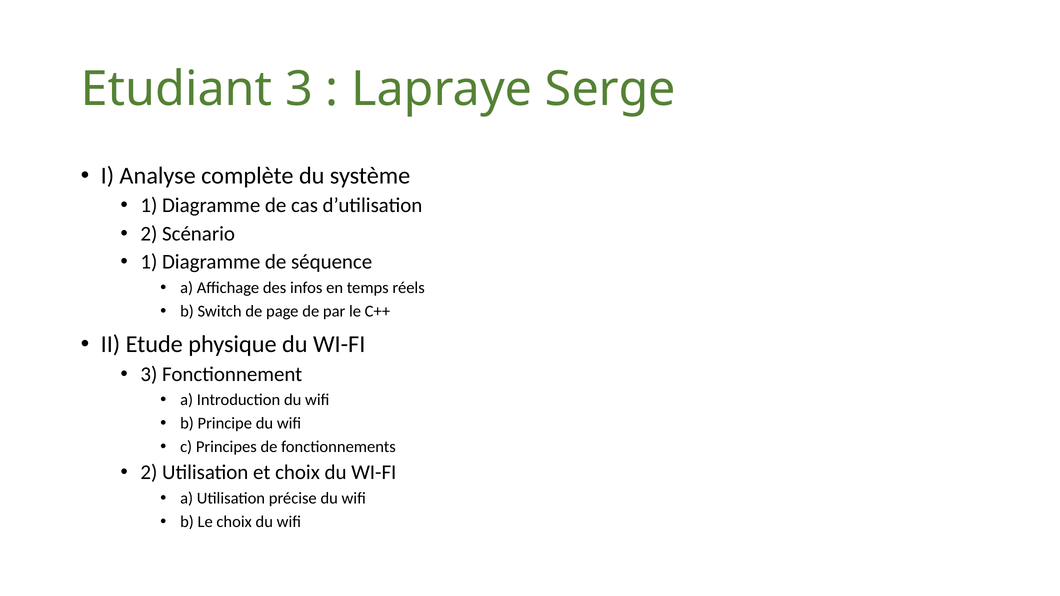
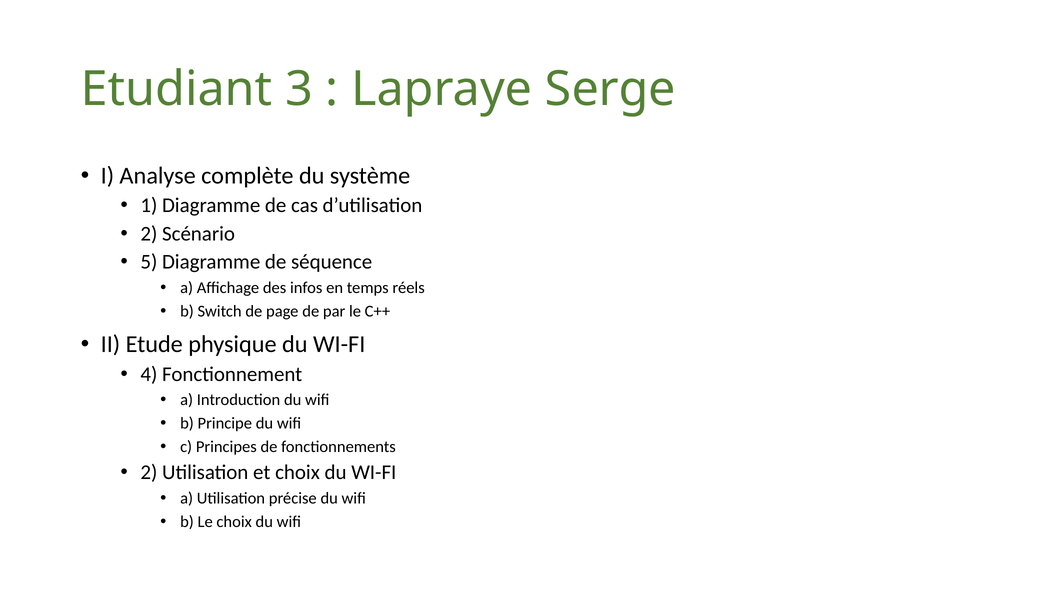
1 at (149, 262): 1 -> 5
3 at (149, 374): 3 -> 4
